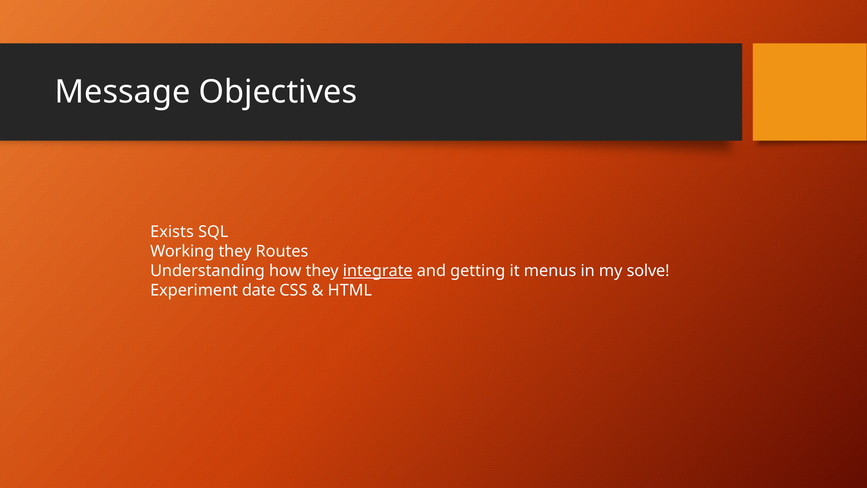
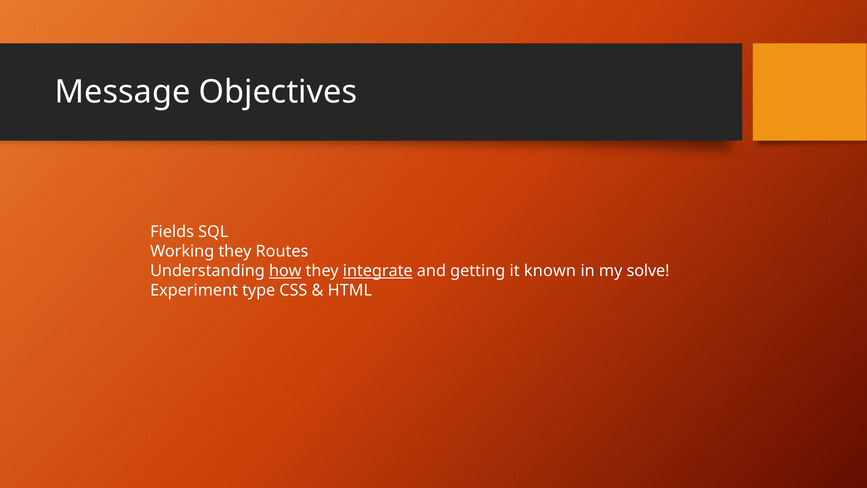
Exists: Exists -> Fields
how underline: none -> present
menus: menus -> known
date: date -> type
